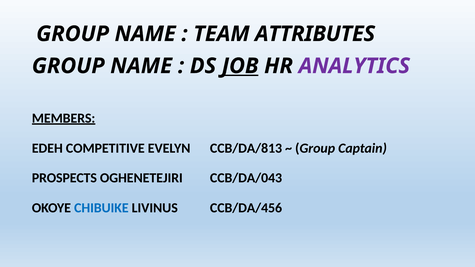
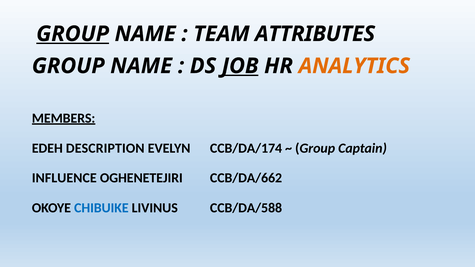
GROUP at (73, 34) underline: none -> present
ANALYTICS colour: purple -> orange
COMPETITIVE: COMPETITIVE -> DESCRIPTION
CCB/DA/813: CCB/DA/813 -> CCB/DA/174
PROSPECTS: PROSPECTS -> INFLUENCE
CCB/DA/043: CCB/DA/043 -> CCB/DA/662
CCB/DA/456: CCB/DA/456 -> CCB/DA/588
